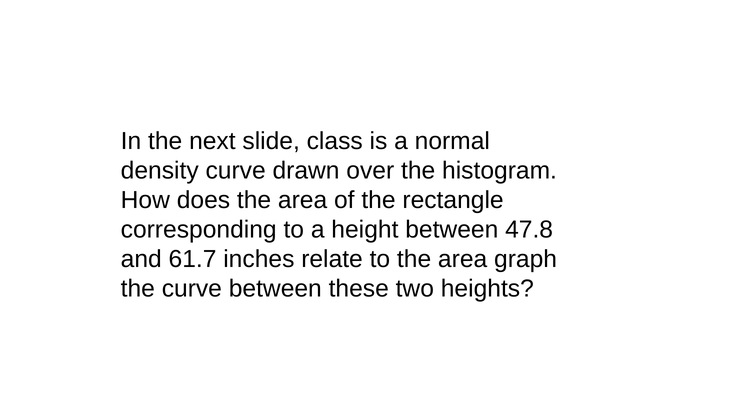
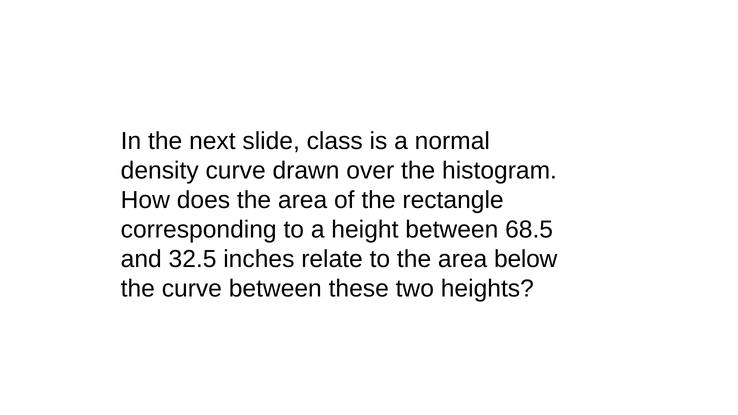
47.8: 47.8 -> 68.5
61.7: 61.7 -> 32.5
graph: graph -> below
